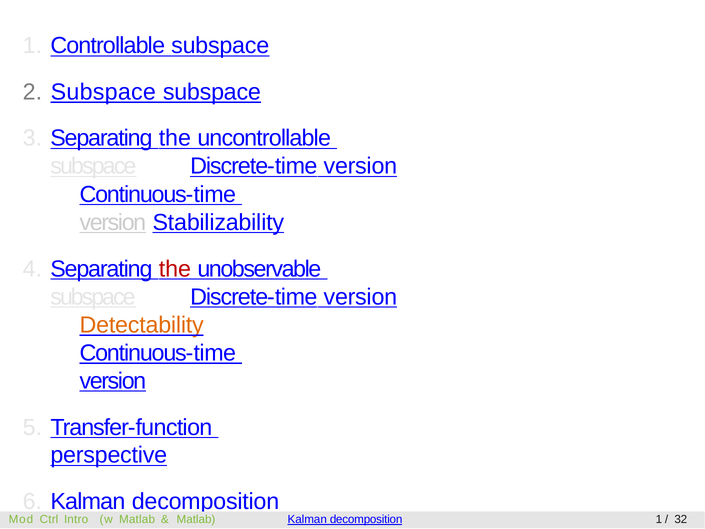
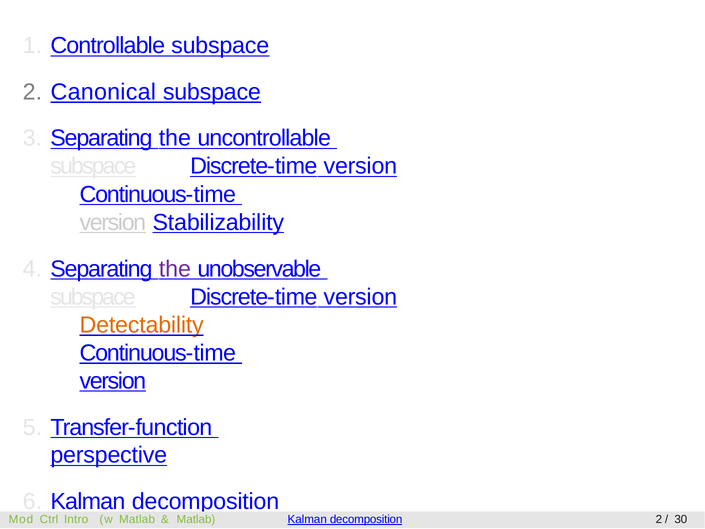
Subspace at (103, 92): Subspace -> Canonical
the at (175, 269) colour: red -> purple
decomposition 1: 1 -> 2
32: 32 -> 30
